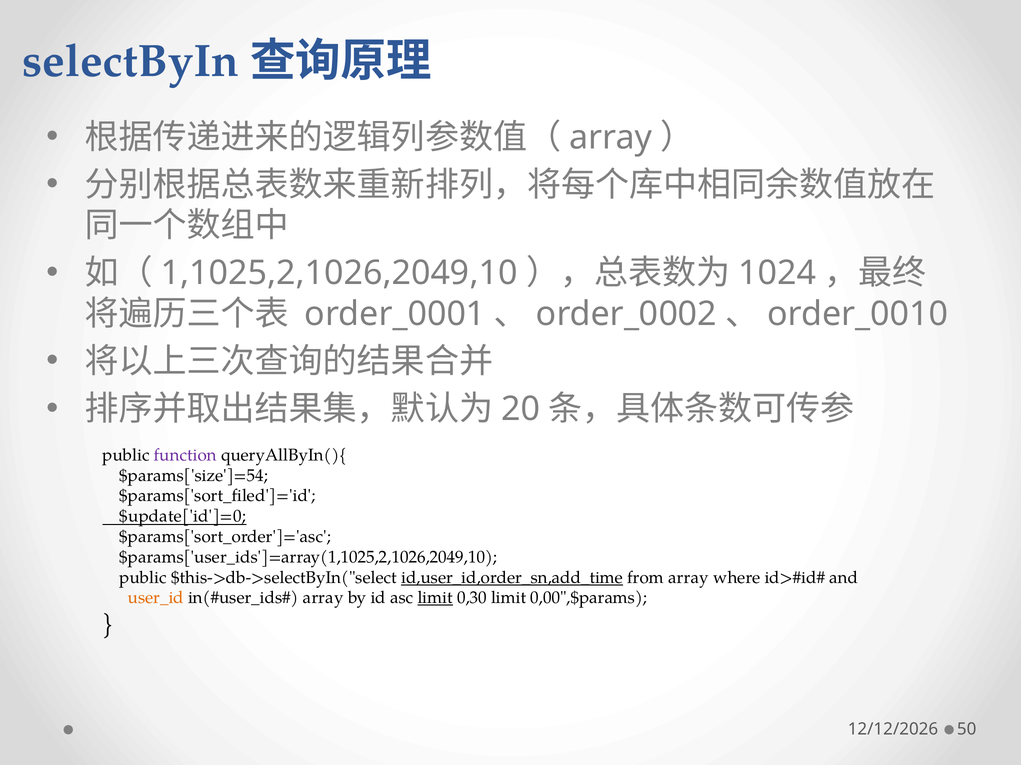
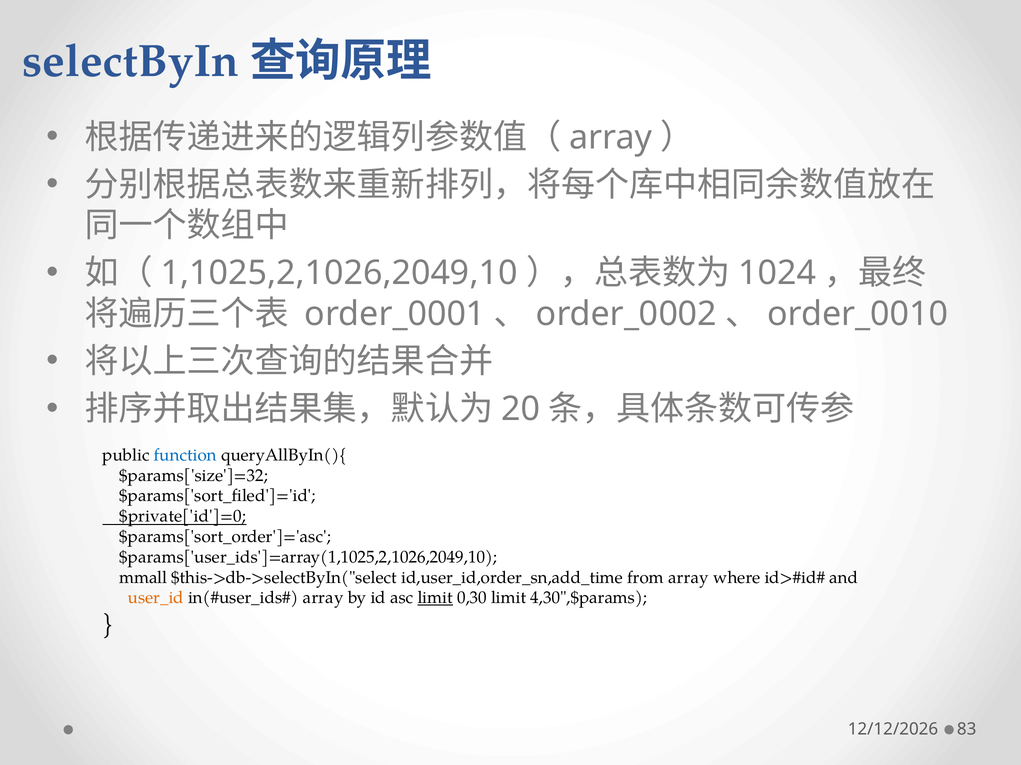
function colour: purple -> blue
$params['size']=54: $params['size']=54 -> $params['size']=32
$update['id']=0: $update['id']=0 -> $private['id']=0
public at (143, 578): public -> mmall
id,user_id,order_sn,add_time underline: present -> none
0,00",$params: 0,00",$params -> 4,30",$params
50: 50 -> 83
